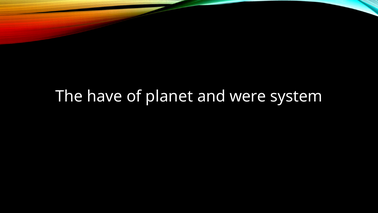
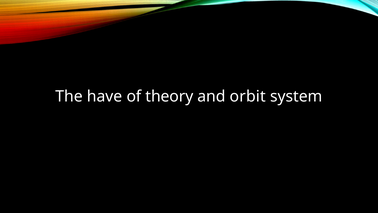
planet: planet -> theory
were: were -> orbit
